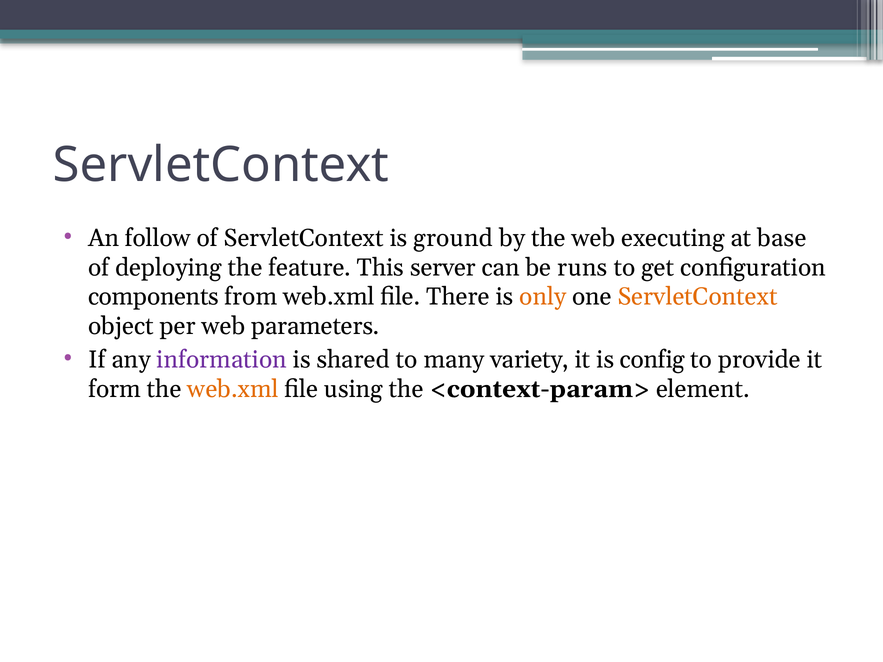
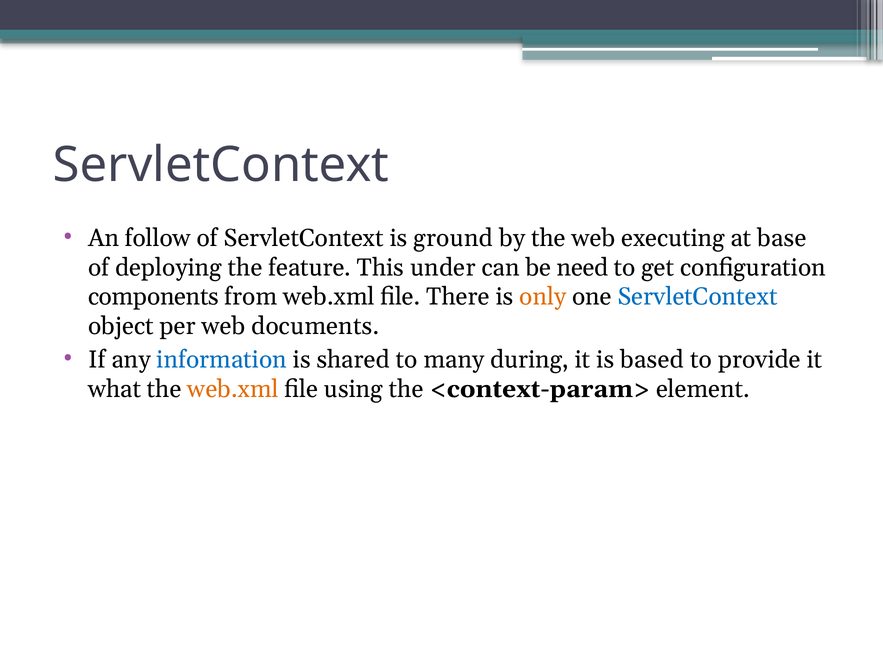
server: server -> under
runs: runs -> need
ServletContext at (698, 297) colour: orange -> blue
parameters: parameters -> documents
information colour: purple -> blue
variety: variety -> during
config: config -> based
form: form -> what
